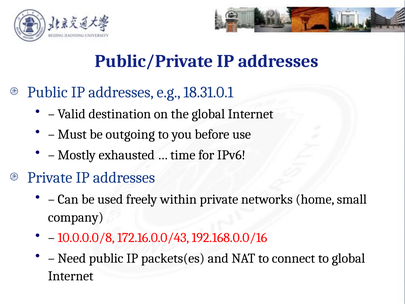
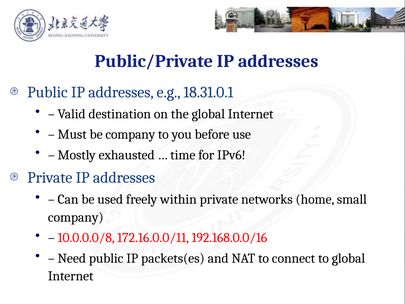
be outgoing: outgoing -> company
172.16.0.0/43: 172.16.0.0/43 -> 172.16.0.0/11
